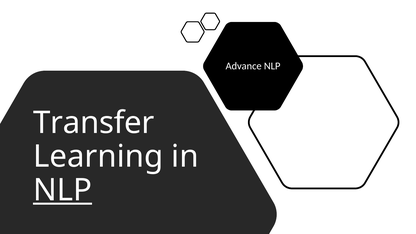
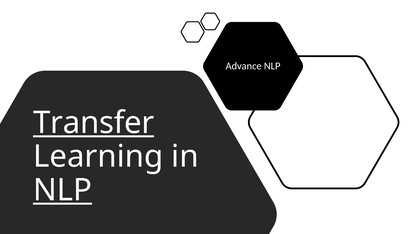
Transfer underline: none -> present
